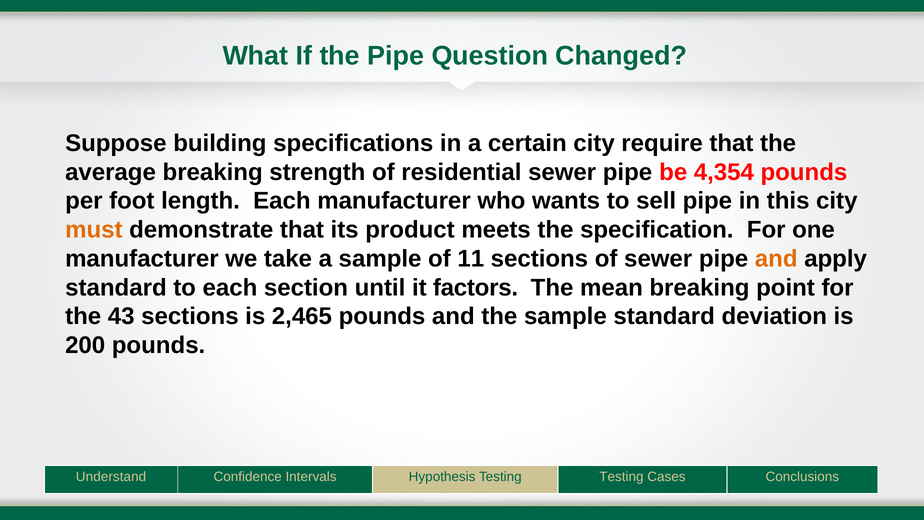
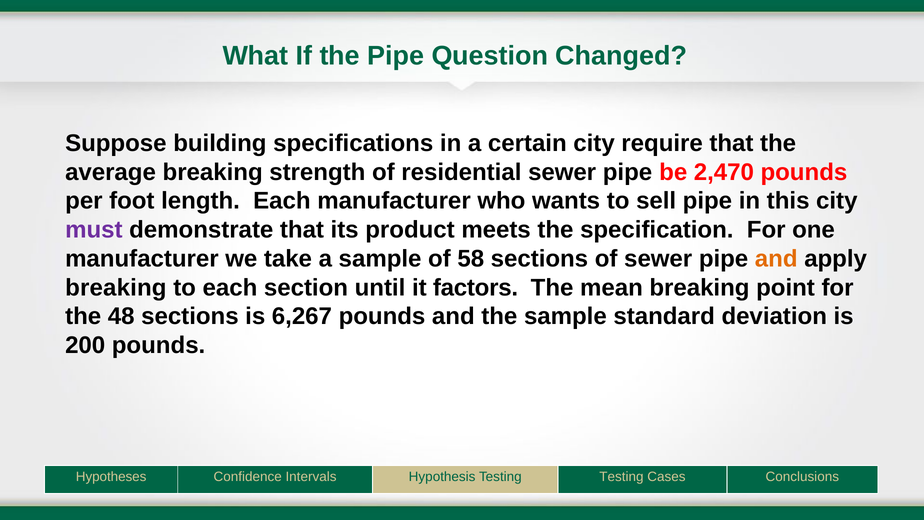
4,354: 4,354 -> 2,470
must colour: orange -> purple
11: 11 -> 58
standard at (116, 288): standard -> breaking
43: 43 -> 48
2,465: 2,465 -> 6,267
Understand: Understand -> Hypotheses
